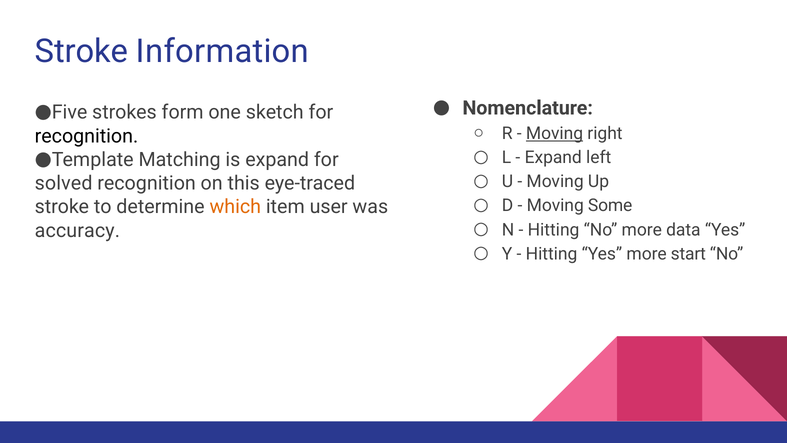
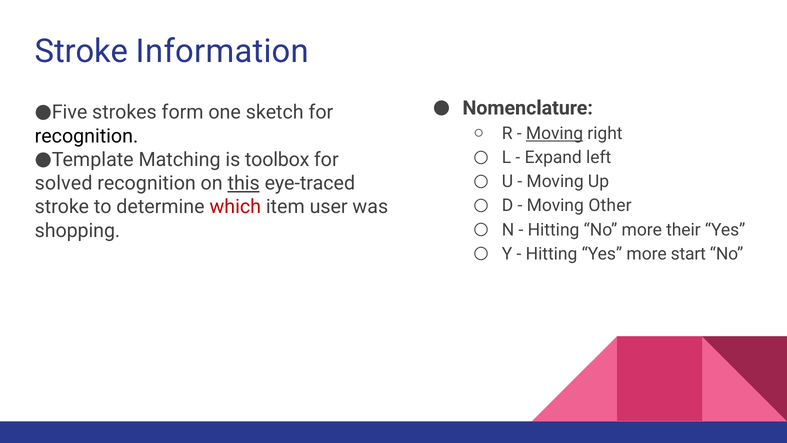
is expand: expand -> toolbox
this underline: none -> present
Some: Some -> Other
which colour: orange -> red
data: data -> their
accuracy: accuracy -> shopping
